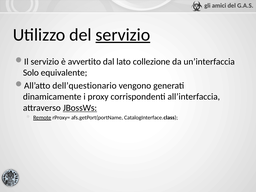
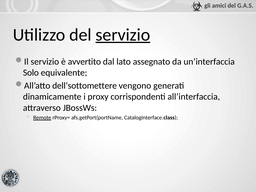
collezione: collezione -> assegnato
dell’questionario: dell’questionario -> dell’sottomettere
JBossWs underline: present -> none
